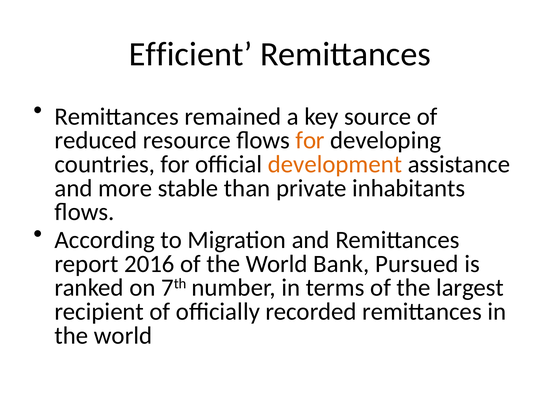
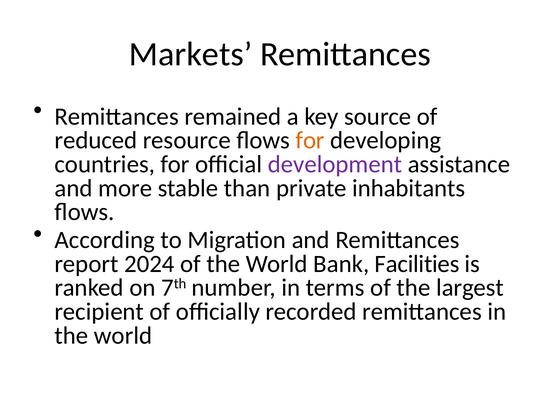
Efficient: Efficient -> Markets
development colour: orange -> purple
2016: 2016 -> 2024
Pursued: Pursued -> Facilities
